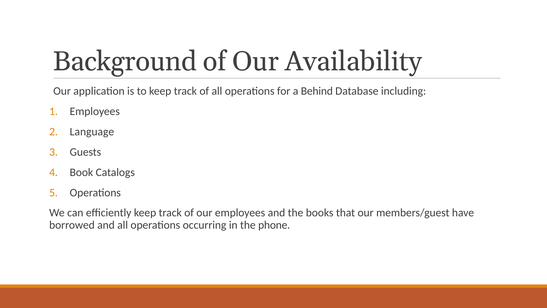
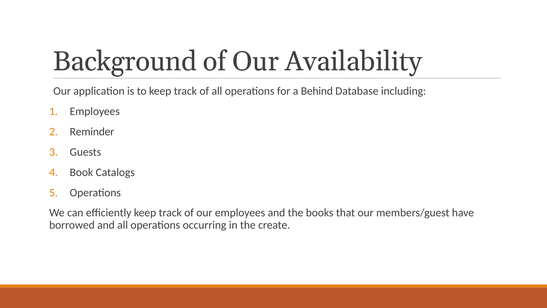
Language: Language -> Reminder
phone: phone -> create
